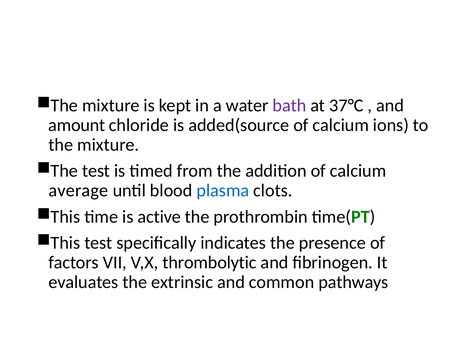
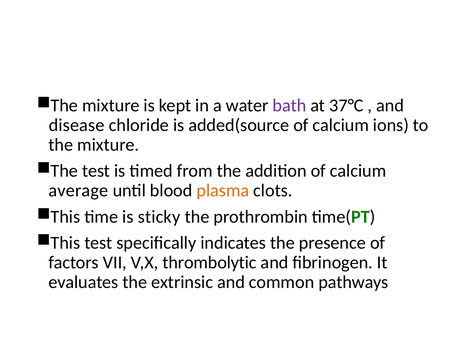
amount: amount -> disease
plasma colour: blue -> orange
active: active -> sticky
